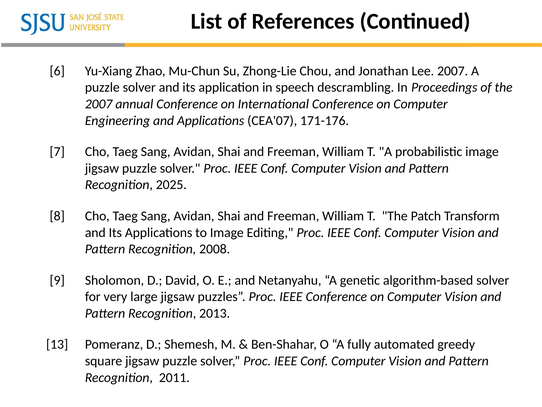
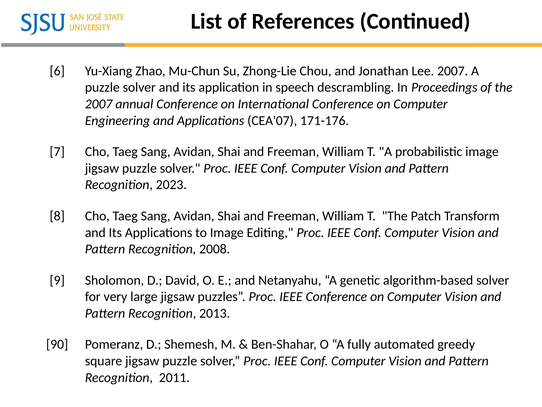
2025: 2025 -> 2023
13: 13 -> 90
